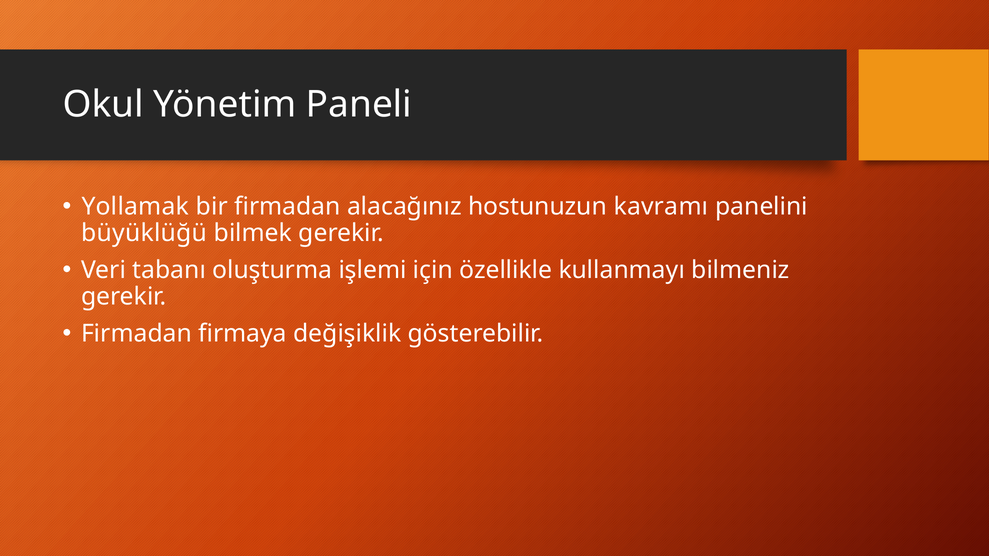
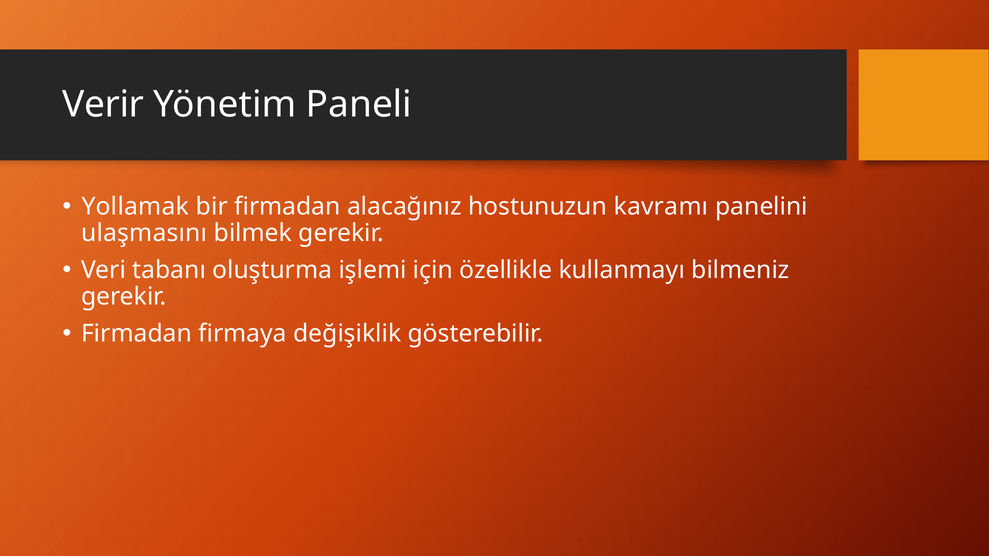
Okul: Okul -> Verir
büyüklüğü: büyüklüğü -> ulaşmasını
